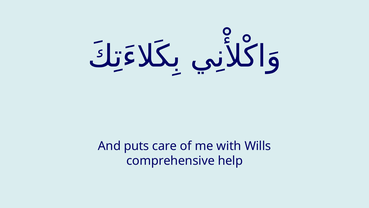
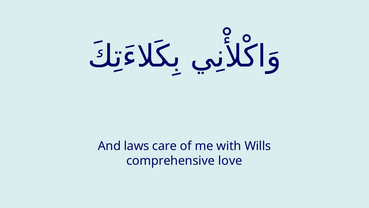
puts: puts -> laws
help: help -> love
